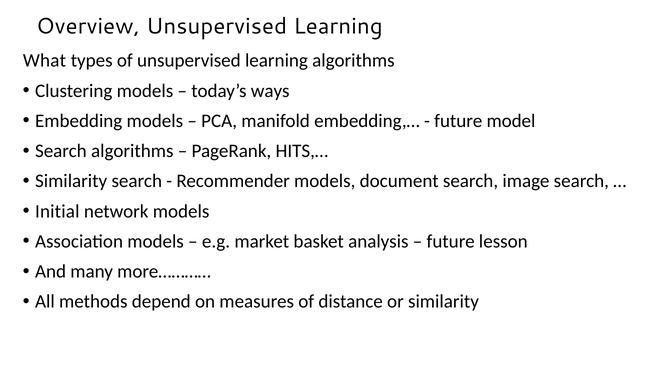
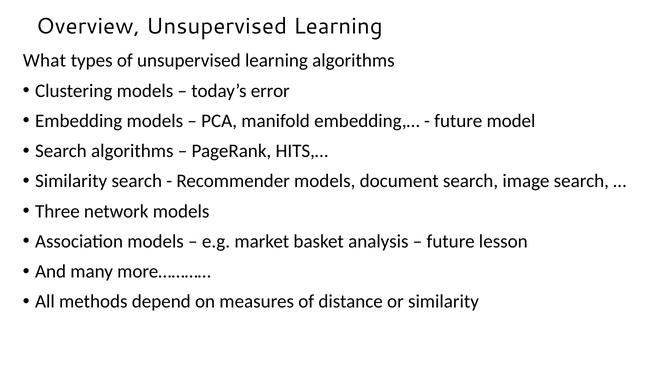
ways: ways -> error
Initial: Initial -> Three
